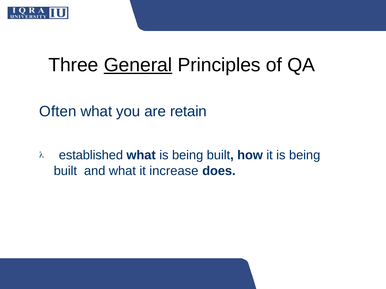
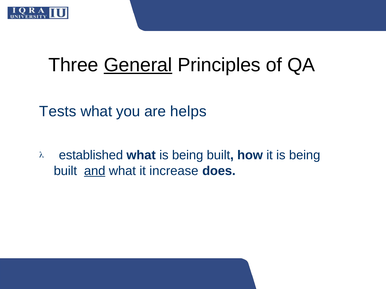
Often: Often -> Tests
retain: retain -> helps
and underline: none -> present
